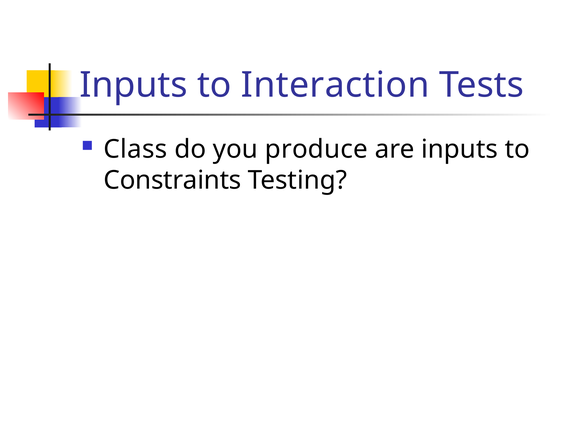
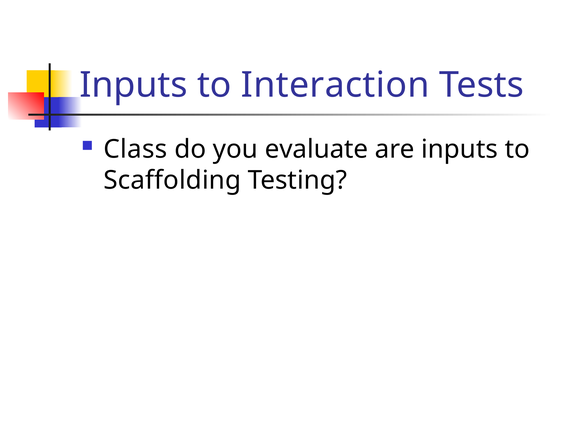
produce: produce -> evaluate
Constraints: Constraints -> Scaffolding
